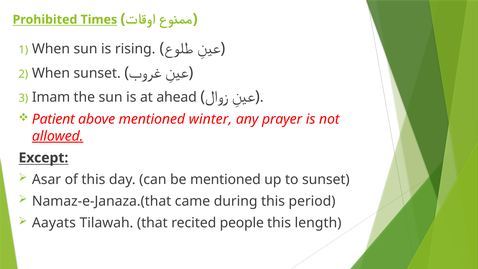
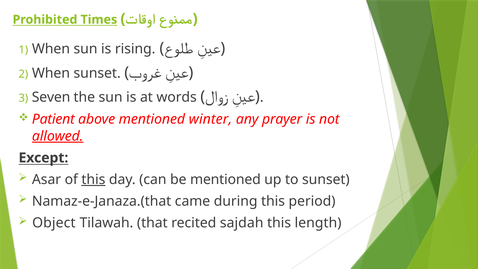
Imam: Imam -> Seven
ahead: ahead -> words
this at (93, 179) underline: none -> present
Aayats: Aayats -> Object
people: people -> sajdah
